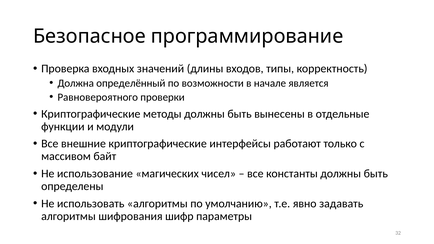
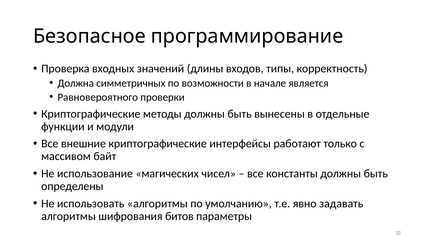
определённый: определённый -> симметричных
шифр: шифр -> битов
